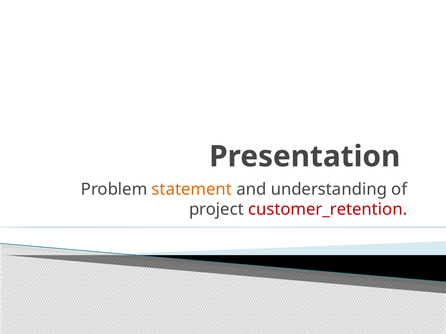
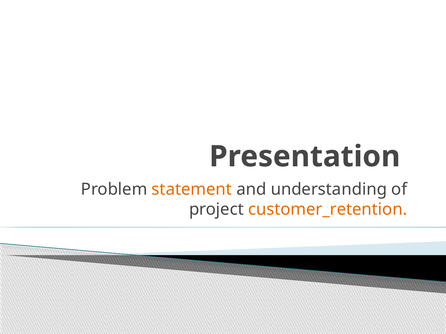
customer_retention colour: red -> orange
